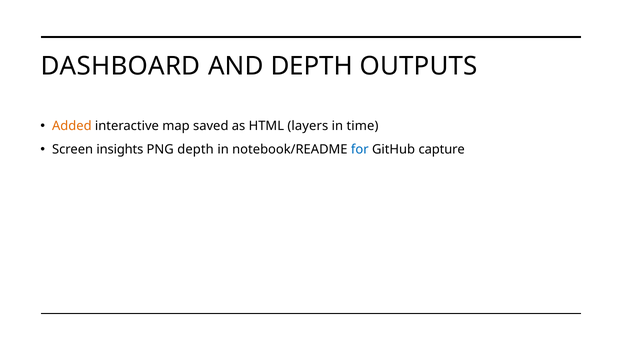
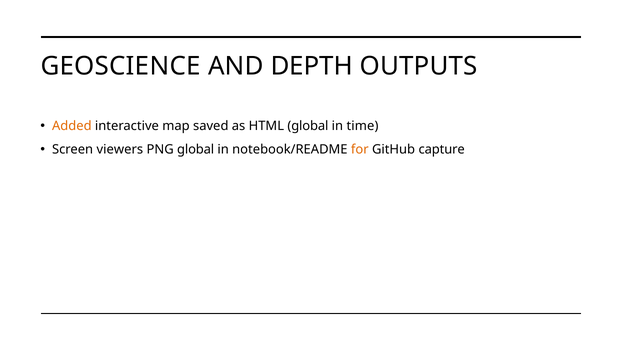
DASHBOARD: DASHBOARD -> GEOSCIENCE
HTML layers: layers -> global
insights: insights -> viewers
PNG depth: depth -> global
for colour: blue -> orange
